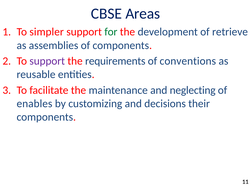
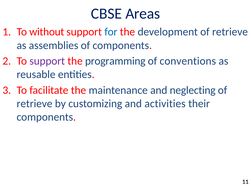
simpler: simpler -> without
for colour: green -> blue
requirements: requirements -> programming
enables at (34, 103): enables -> retrieve
decisions: decisions -> activities
